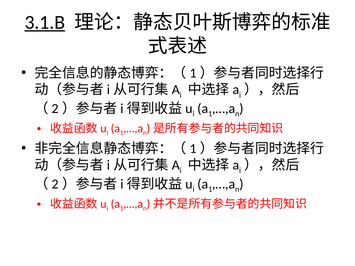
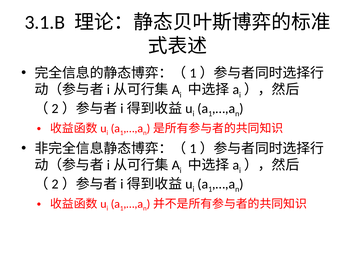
3.1.B underline: present -> none
